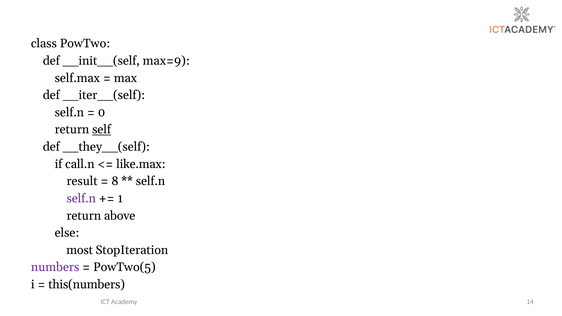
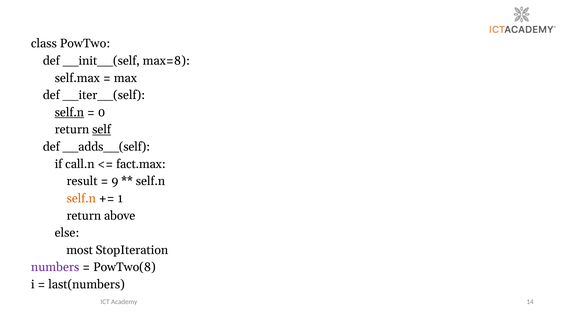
max=9: max=9 -> max=8
self.n at (69, 112) underline: none -> present
__they__(self: __they__(self -> __adds__(self
like.max: like.max -> fact.max
8: 8 -> 9
self.n at (81, 198) colour: purple -> orange
PowTwo(5: PowTwo(5 -> PowTwo(8
this(numbers: this(numbers -> last(numbers
